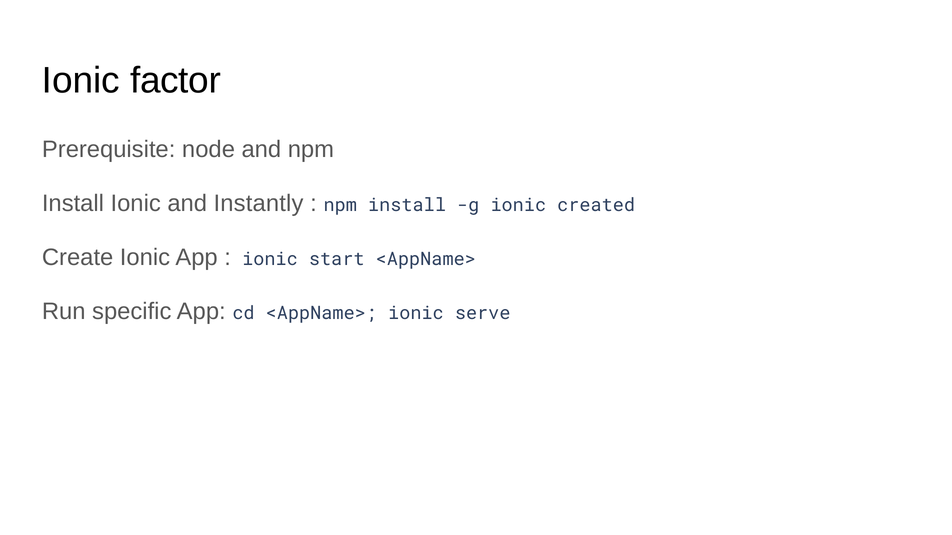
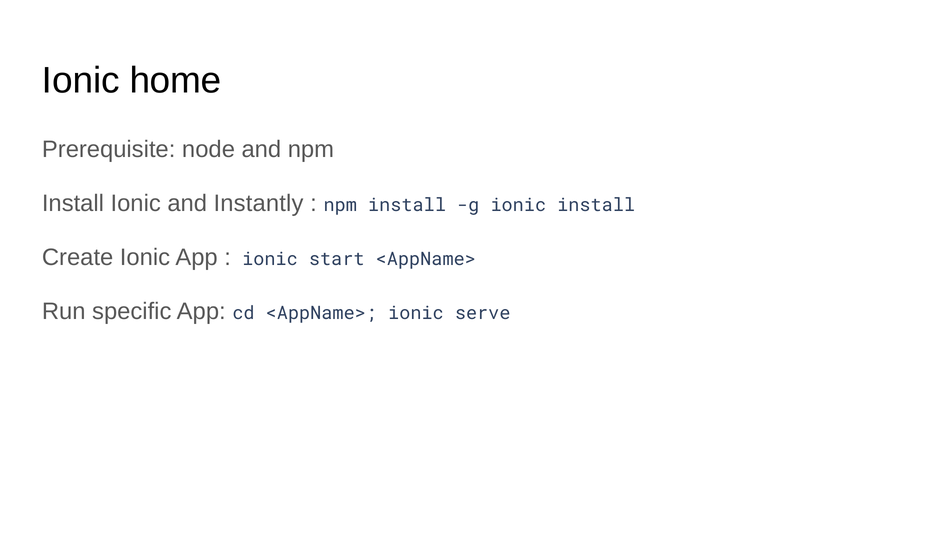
factor: factor -> home
ionic created: created -> install
